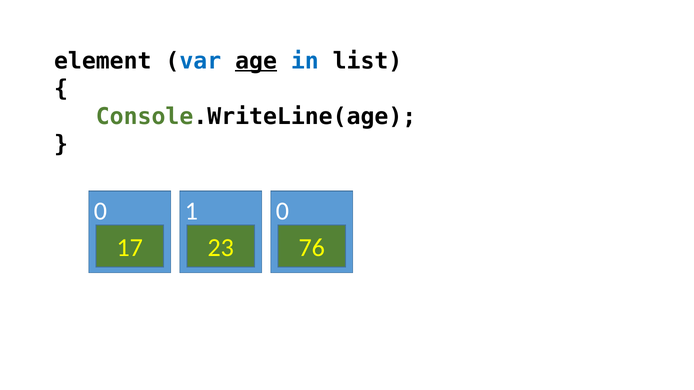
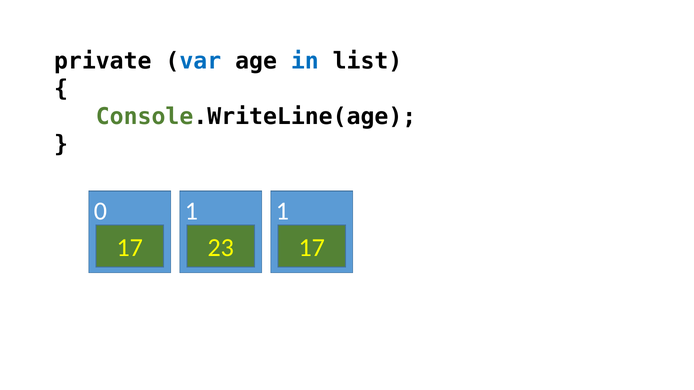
element: element -> private
age underline: present -> none
1 0: 0 -> 1
23 76: 76 -> 17
